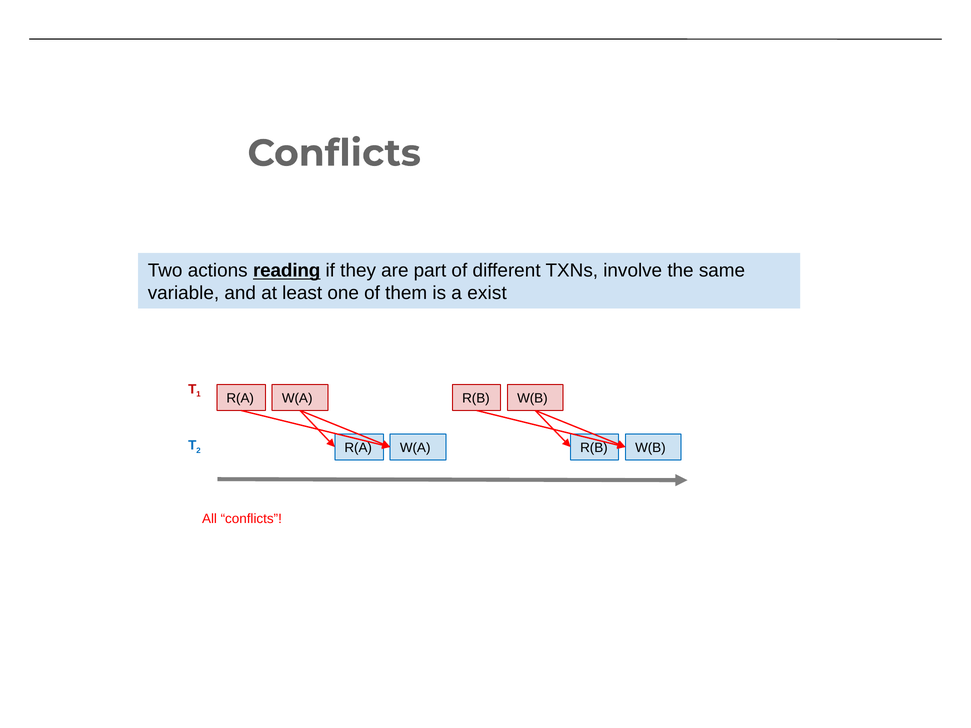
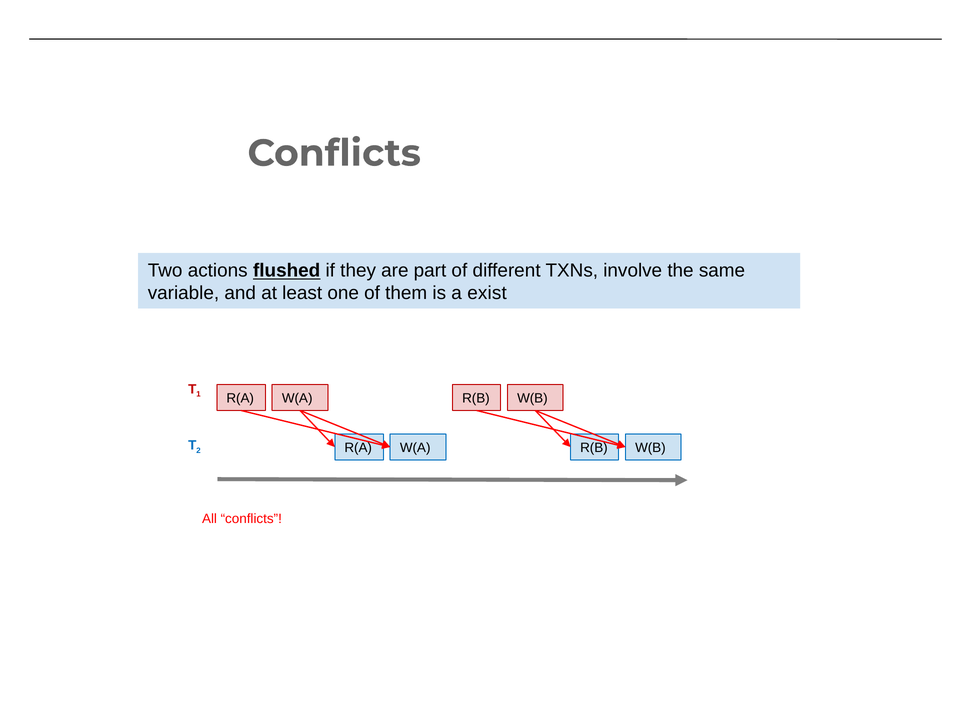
reading: reading -> flushed
